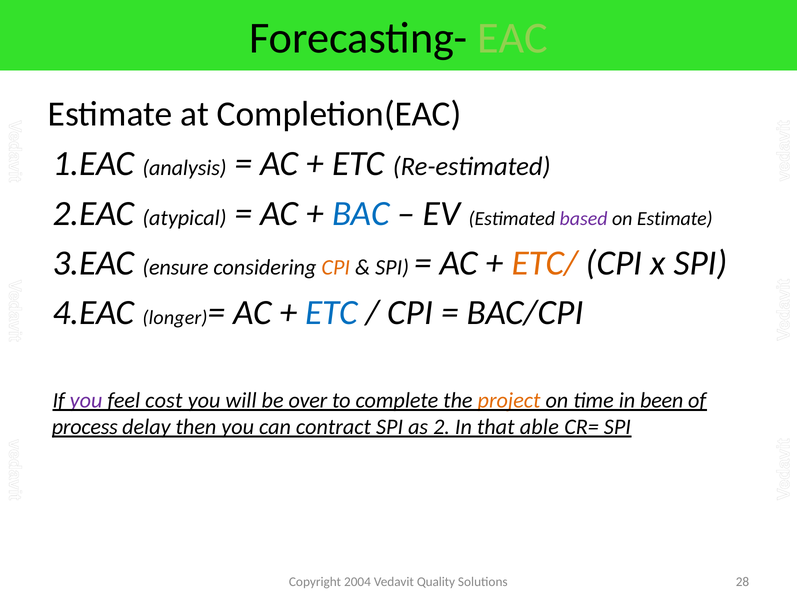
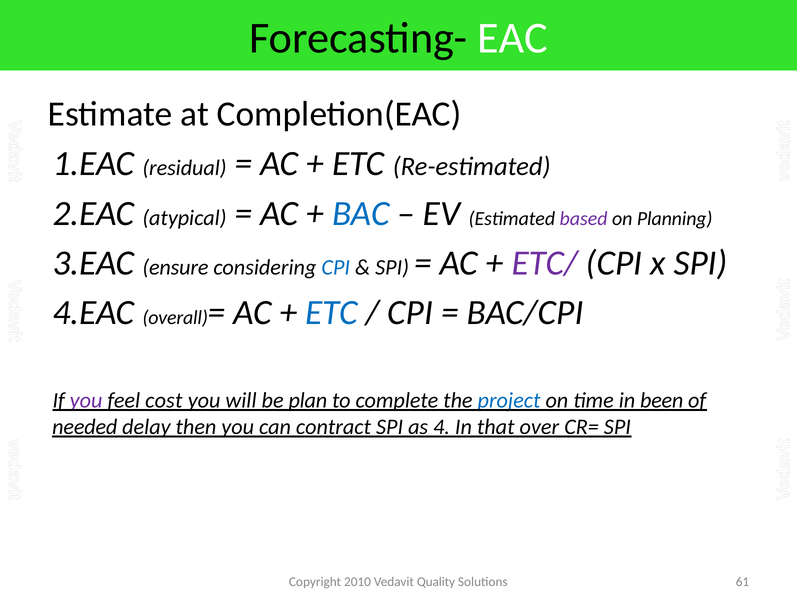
EAC colour: light green -> white
analysis: analysis -> residual
on Estimate: Estimate -> Planning
CPI at (336, 267) colour: orange -> blue
ETC/ colour: orange -> purple
longer: longer -> overall
over: over -> plan
project colour: orange -> blue
process: process -> needed
2: 2 -> 4
able: able -> over
2004: 2004 -> 2010
28: 28 -> 61
